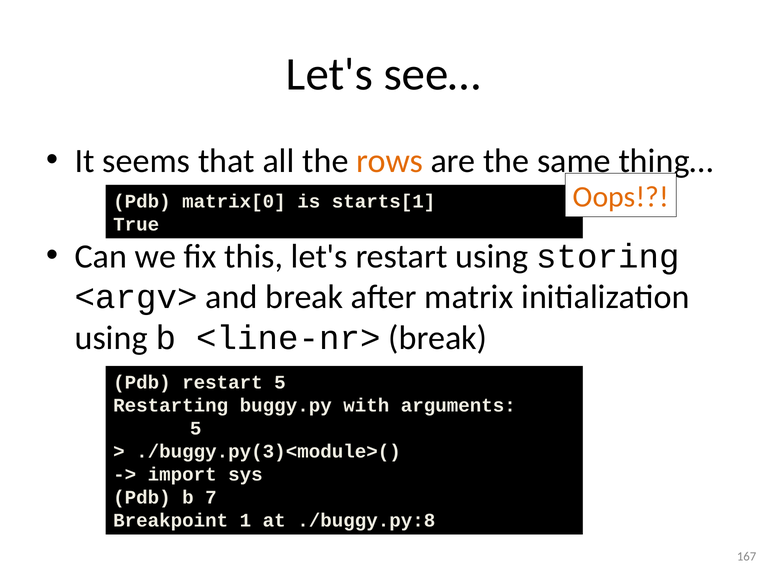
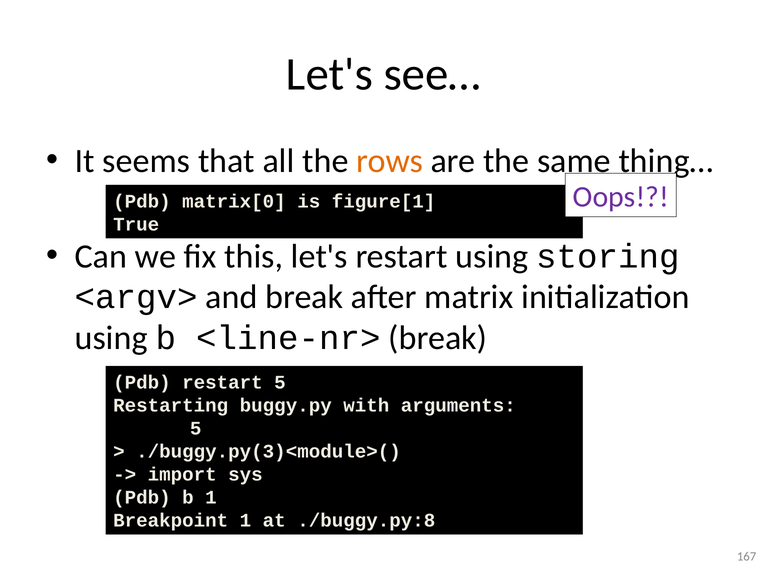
Oops colour: orange -> purple
starts[1: starts[1 -> figure[1
b 7: 7 -> 1
